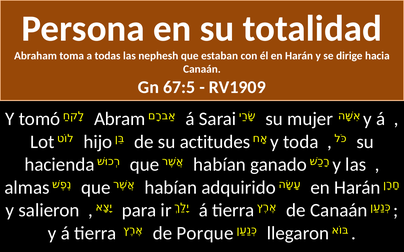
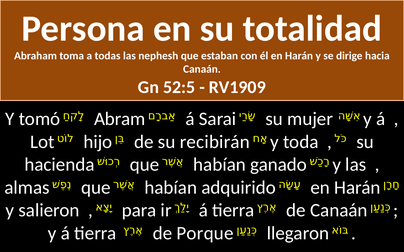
67:5: 67:5 -> 52:5
actitudes: actitudes -> recibirán
